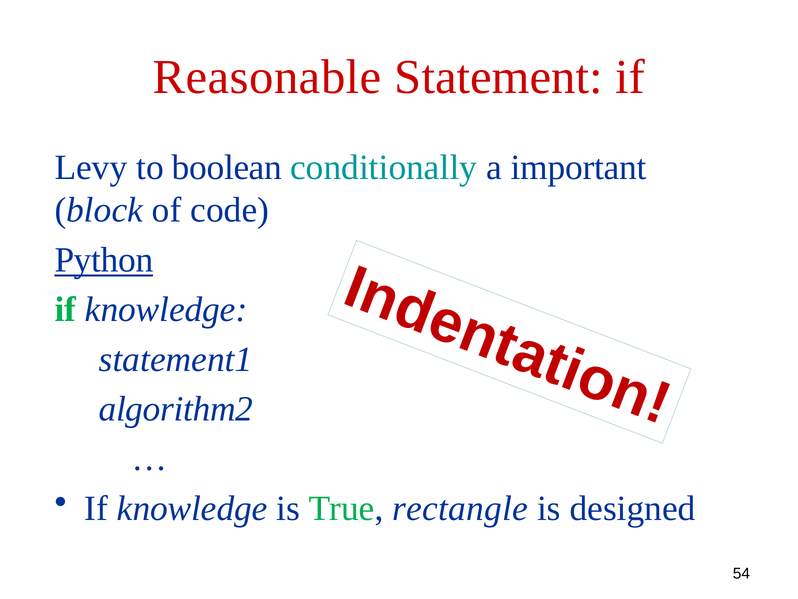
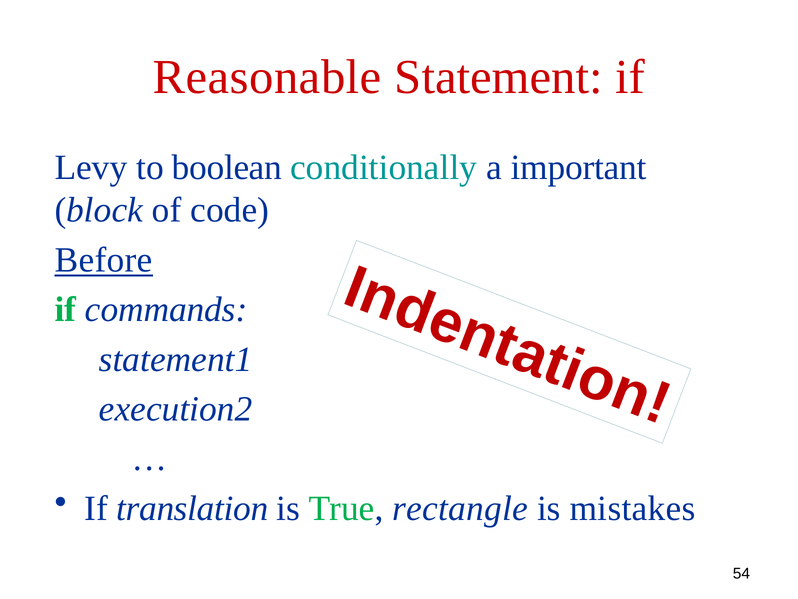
Python: Python -> Before
knowledge at (166, 309): knowledge -> commands
algorithm2: algorithm2 -> execution2
knowledge at (192, 508): knowledge -> translation
designed: designed -> mistakes
